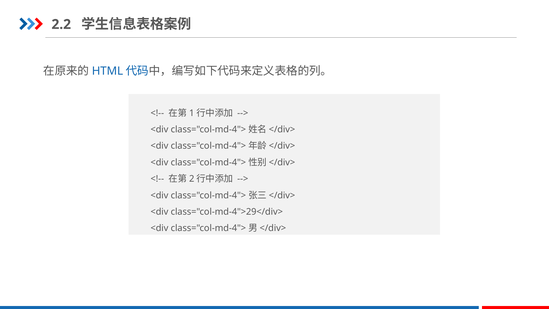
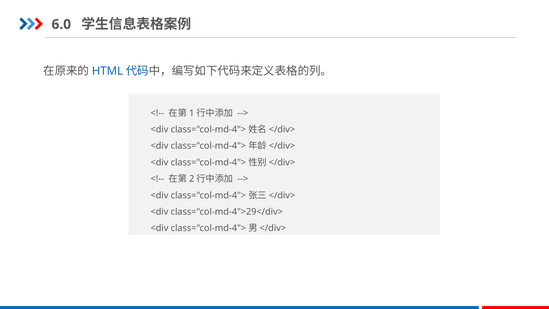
2.2: 2.2 -> 6.0
